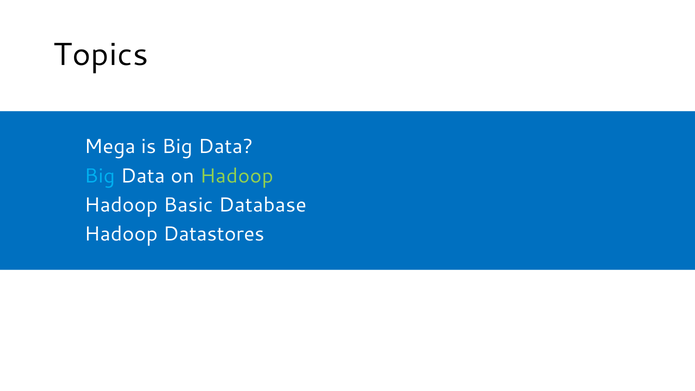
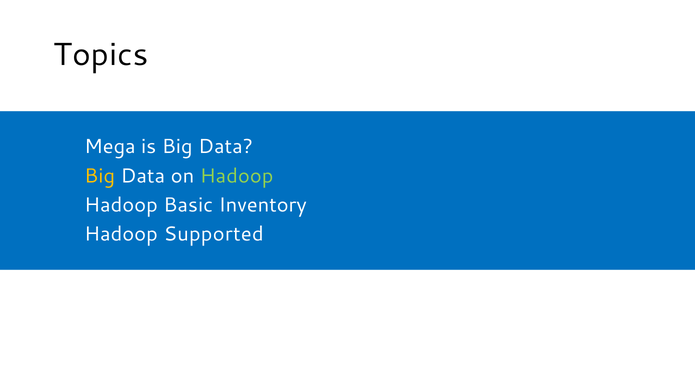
Big at (100, 176) colour: light blue -> yellow
Database: Database -> Inventory
Datastores: Datastores -> Supported
